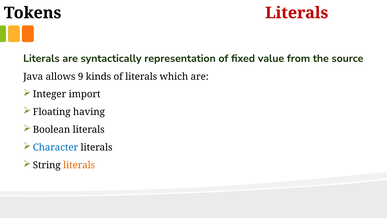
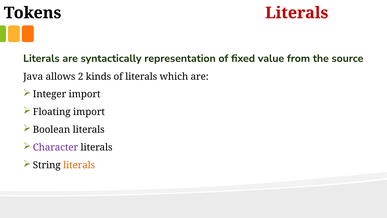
9: 9 -> 2
Floating having: having -> import
Character colour: blue -> purple
